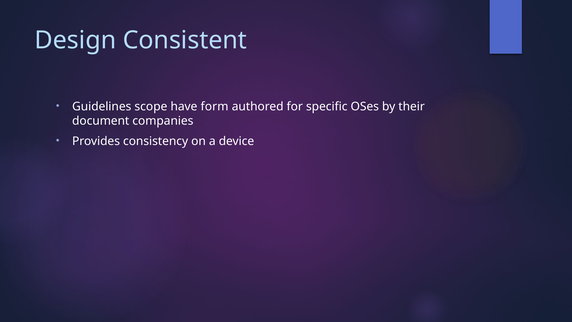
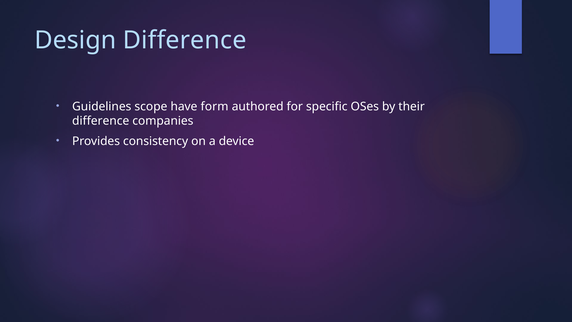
Design Consistent: Consistent -> Difference
document at (101, 121): document -> difference
